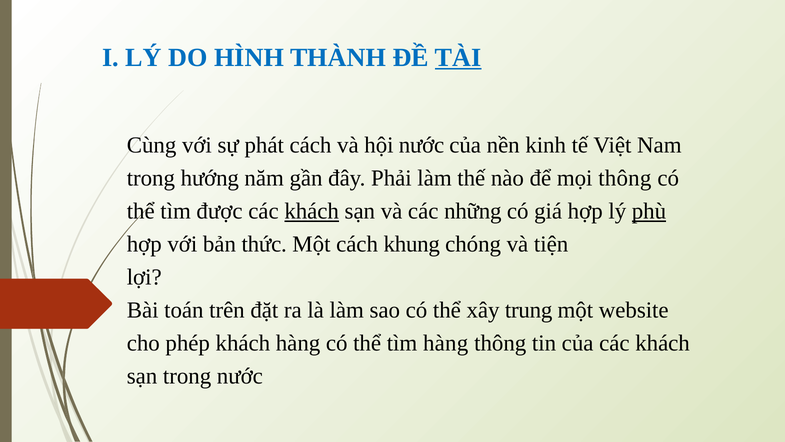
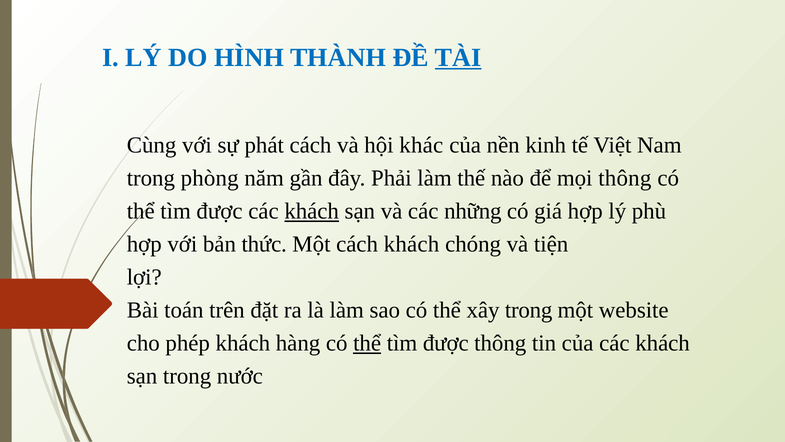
hội nước: nước -> khác
hướng: hướng -> phòng
phù underline: present -> none
cách khung: khung -> khách
xây trung: trung -> trong
thể at (367, 343) underline: none -> present
hàng at (446, 343): hàng -> được
